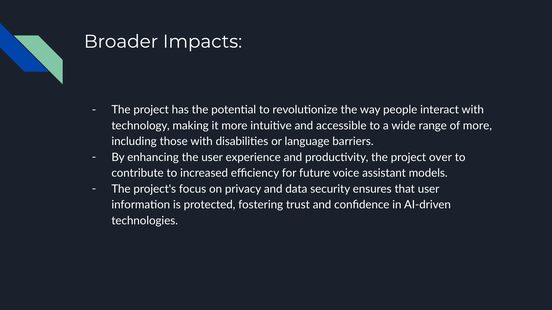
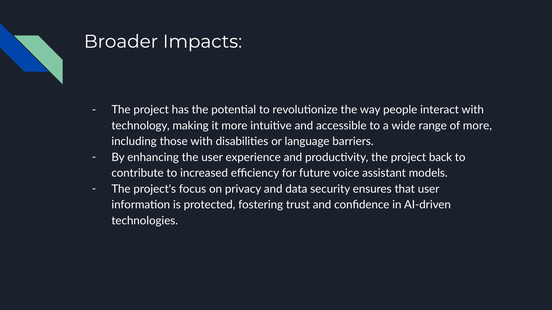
over: over -> back
